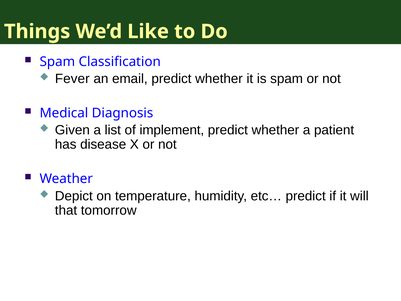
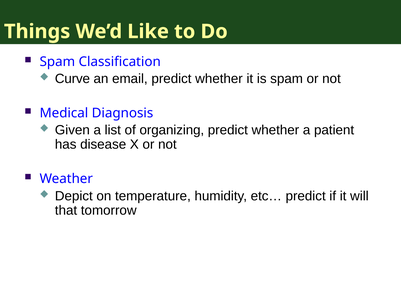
Fever: Fever -> Curve
implement: implement -> organizing
